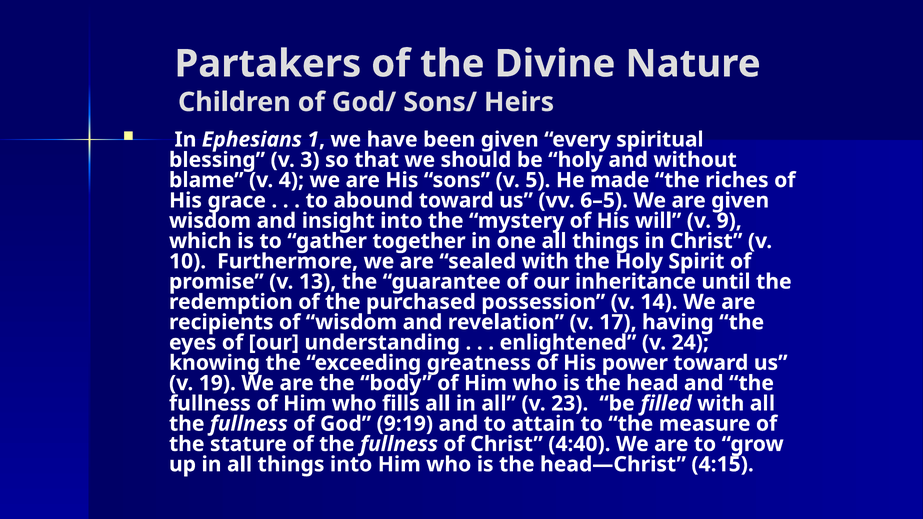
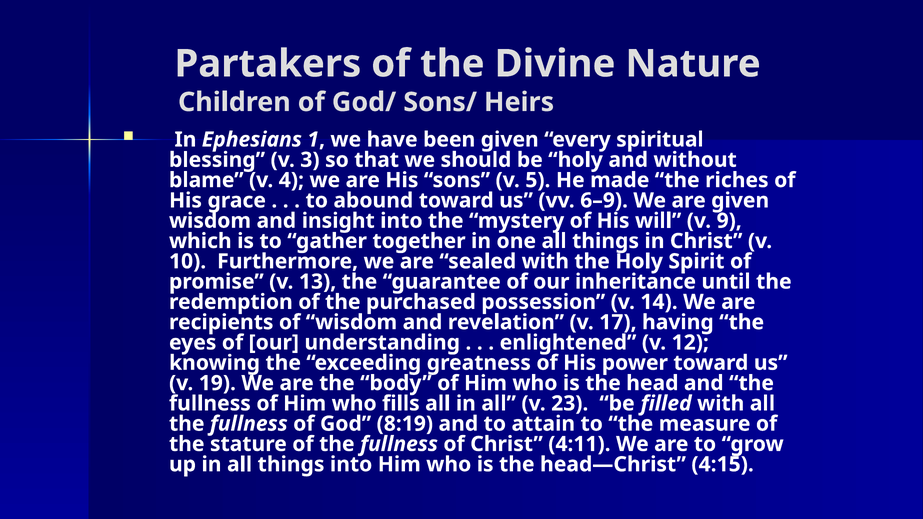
6–5: 6–5 -> 6–9
24: 24 -> 12
9:19: 9:19 -> 8:19
4:40: 4:40 -> 4:11
